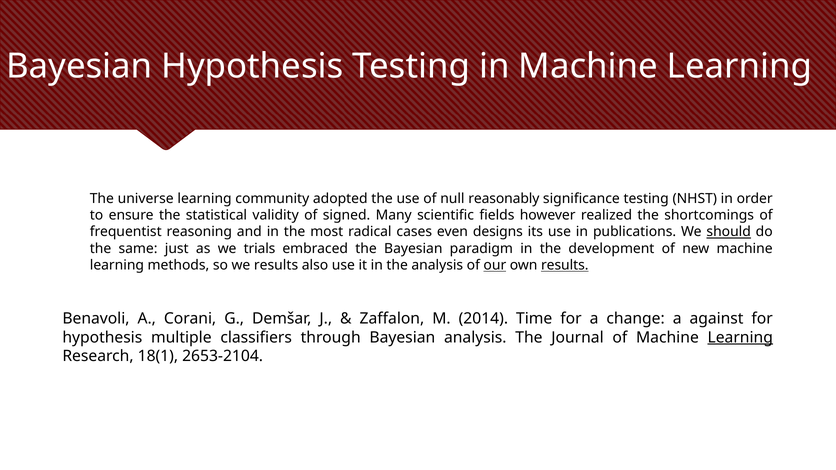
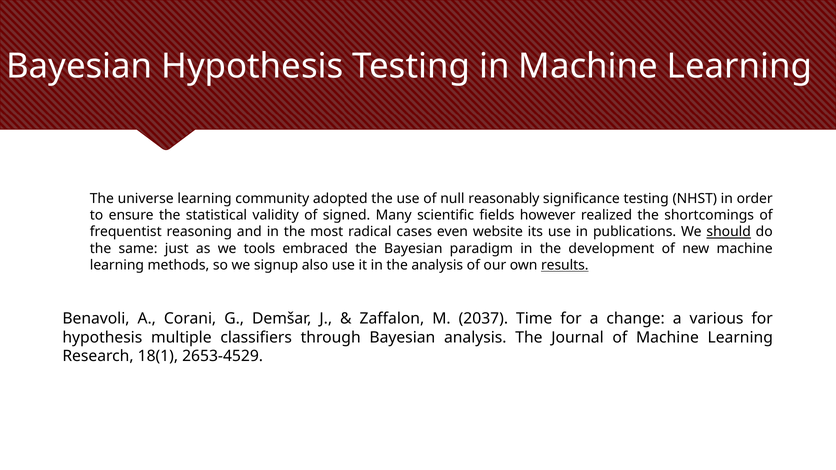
designs: designs -> website
trials: trials -> tools
we results: results -> signup
our underline: present -> none
2014: 2014 -> 2037
against: against -> various
Learning at (740, 338) underline: present -> none
2653-2104: 2653-2104 -> 2653-4529
